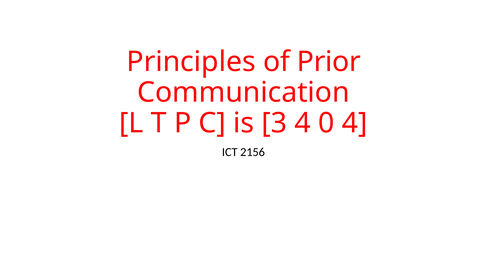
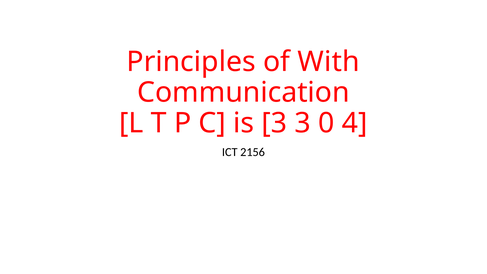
Prior: Prior -> With
3 4: 4 -> 3
